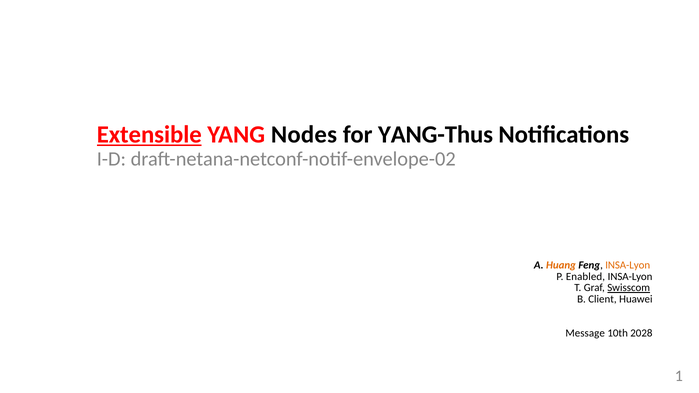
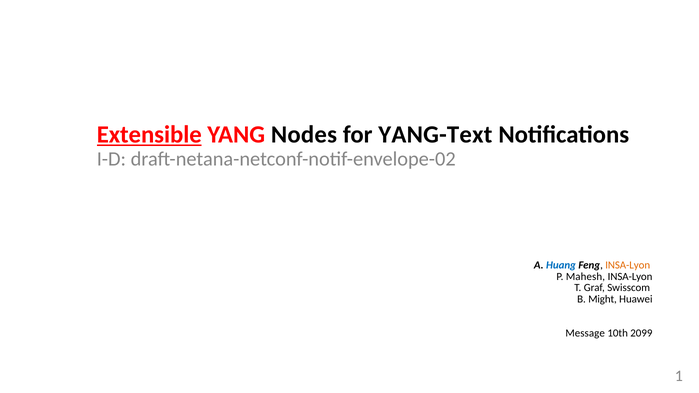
YANG-Thus: YANG-Thus -> YANG-Text
Huang colour: orange -> blue
Enabled: Enabled -> Mahesh
Swisscom underline: present -> none
Client: Client -> Might
2028: 2028 -> 2099
